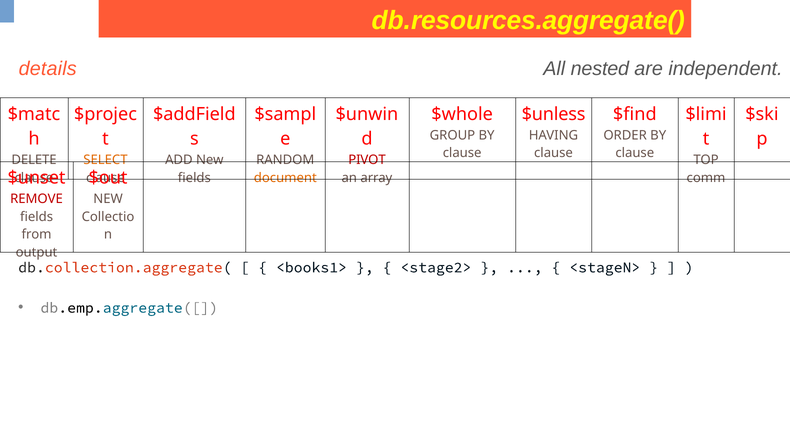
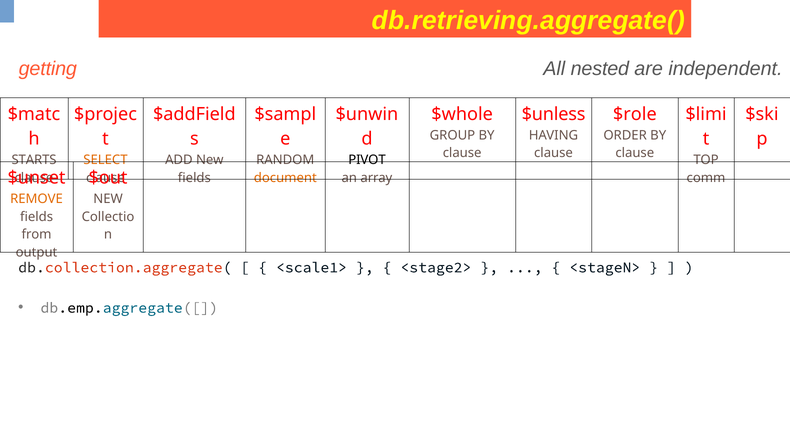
db.resources.aggregate(: db.resources.aggregate( -> db.retrieving.aggregate(
details: details -> getting
$find: $find -> $role
DELETE: DELETE -> STARTS
PIVOT colour: red -> black
REMOVE colour: red -> orange
<books1>: <books1> -> <scale1>
